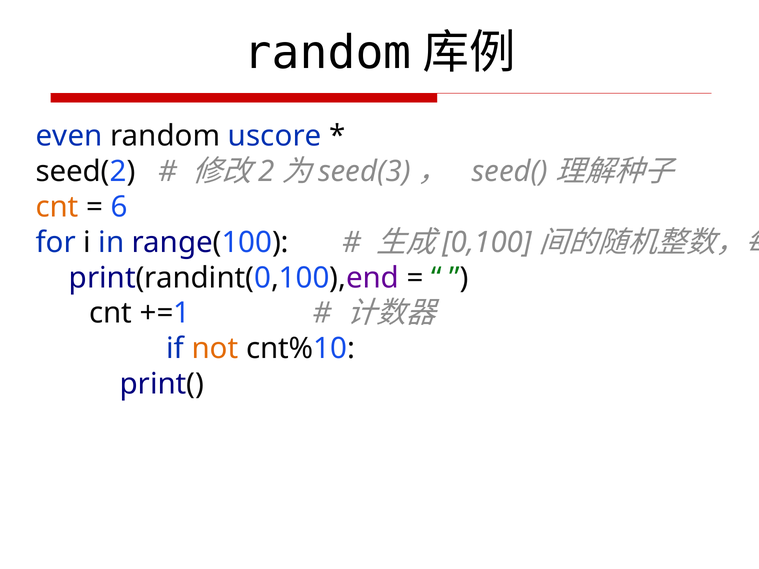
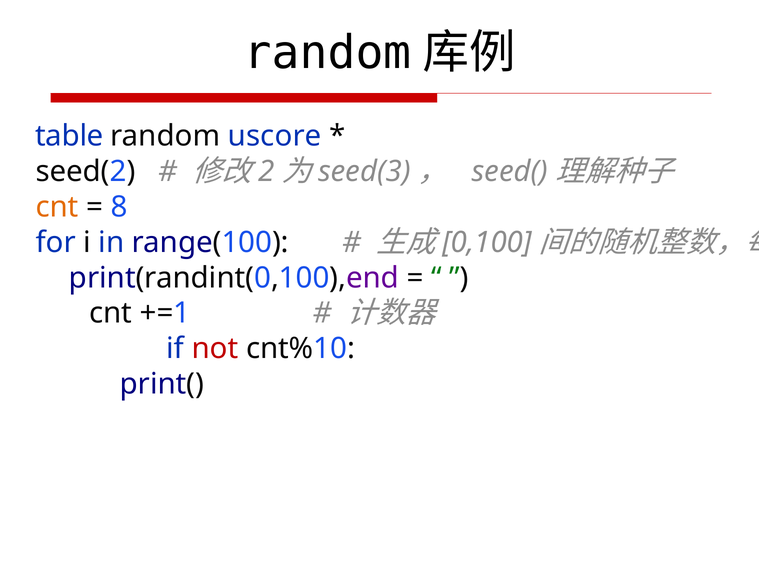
even: even -> table
6: 6 -> 8
not colour: orange -> red
